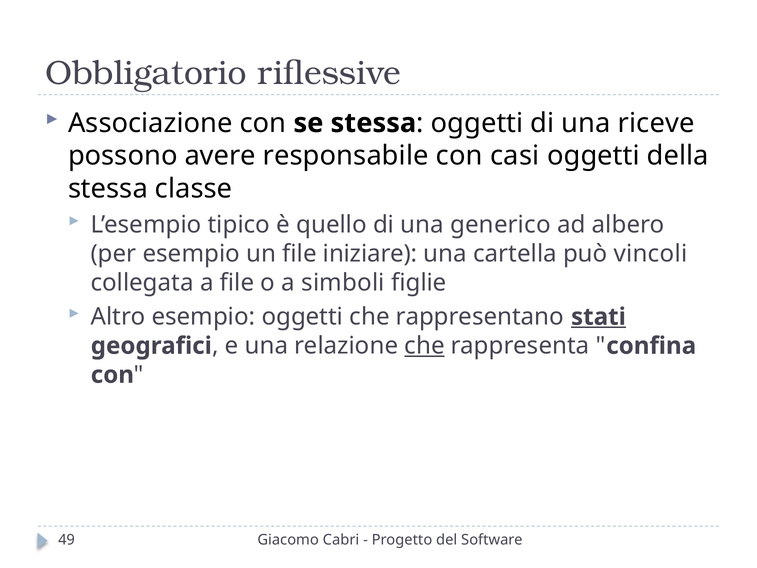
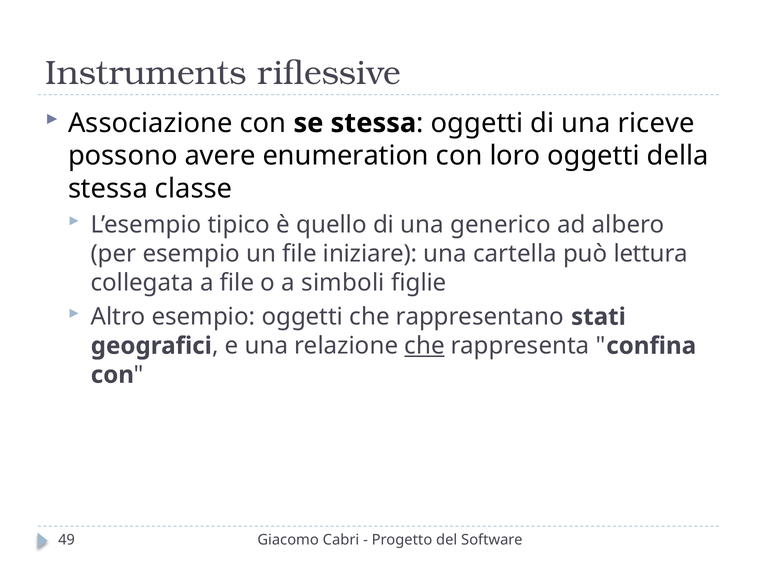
Obbligatorio: Obbligatorio -> Instruments
responsabile: responsabile -> enumeration
casi: casi -> loro
vincoli: vincoli -> lettura
stati underline: present -> none
